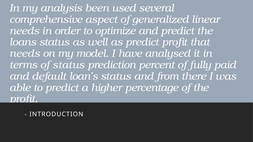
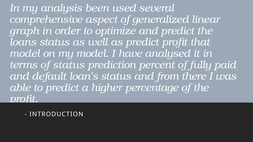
needs at (24, 31): needs -> graph
needs at (25, 54): needs -> model
